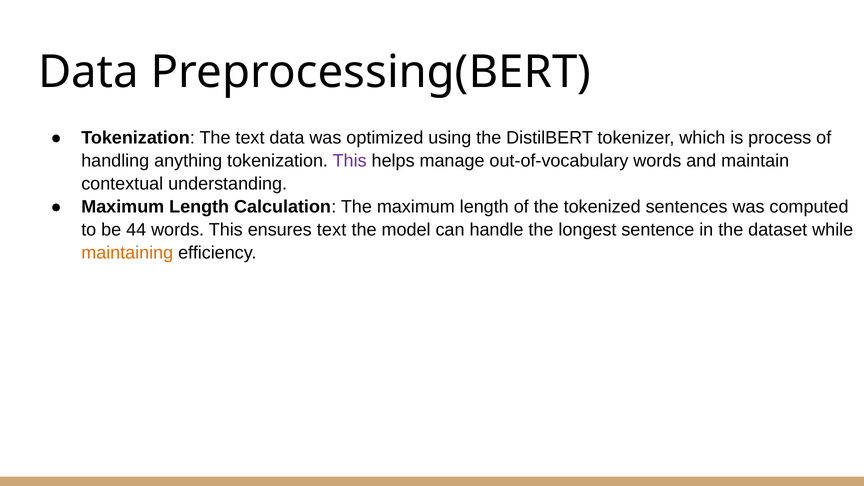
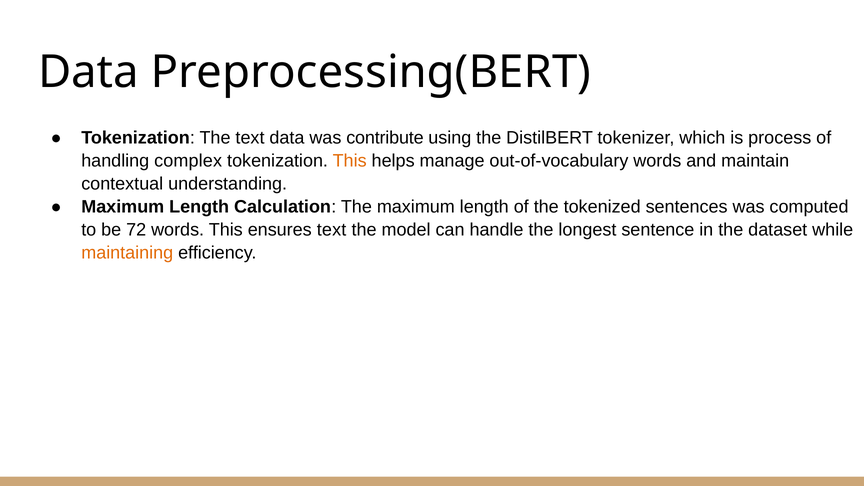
optimized: optimized -> contribute
anything: anything -> complex
This at (350, 161) colour: purple -> orange
44: 44 -> 72
